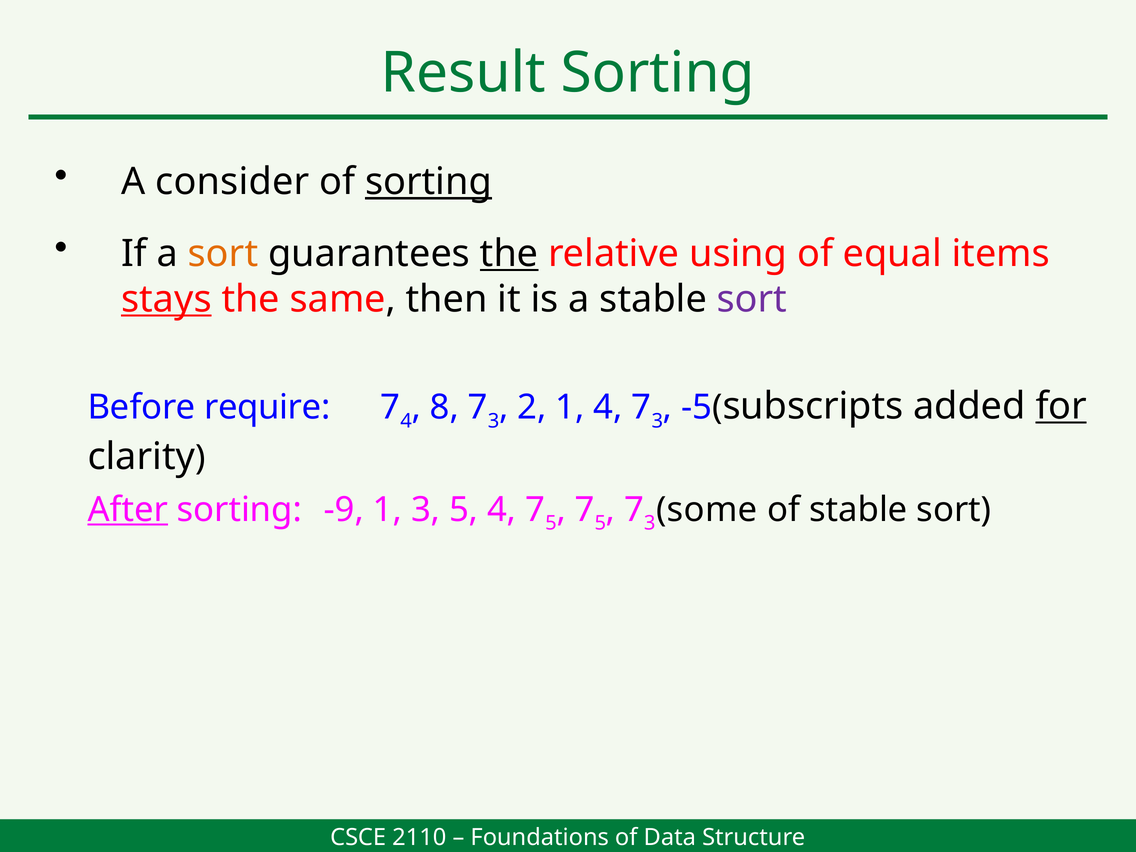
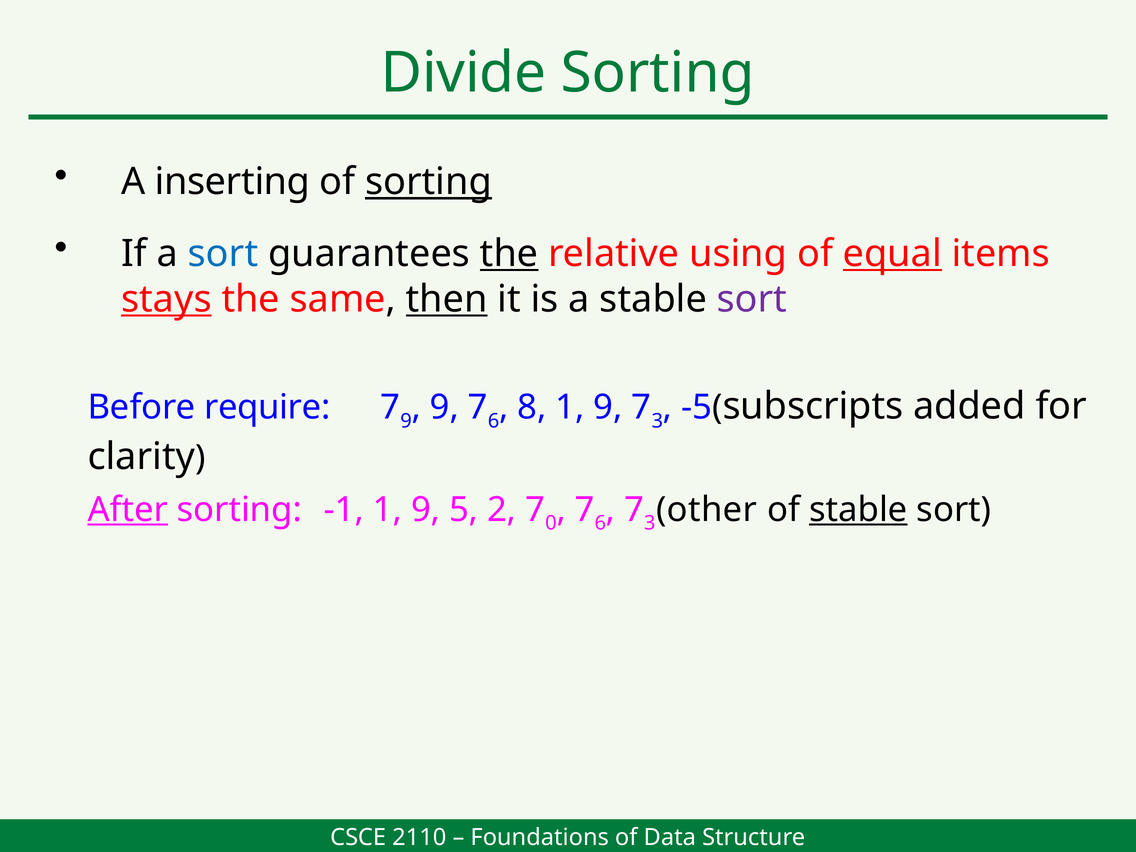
Result: Result -> Divide
consider: consider -> inserting
sort at (223, 254) colour: orange -> blue
equal underline: none -> present
then underline: none -> present
4 at (406, 421): 4 -> 9
8 at (444, 407): 8 -> 9
3 at (494, 421): 3 -> 6
2: 2 -> 8
4 at (608, 407): 4 -> 9
for underline: present -> none
-9: -9 -> -1
3 at (426, 510): 3 -> 9
5 4: 4 -> 2
5 at (551, 523): 5 -> 0
5 at (600, 523): 5 -> 6
some: some -> other
stable at (858, 510) underline: none -> present
